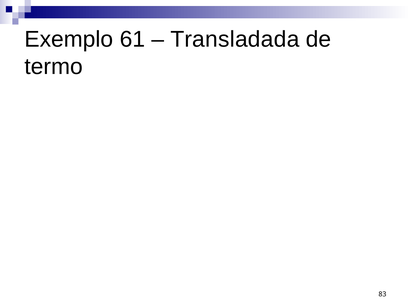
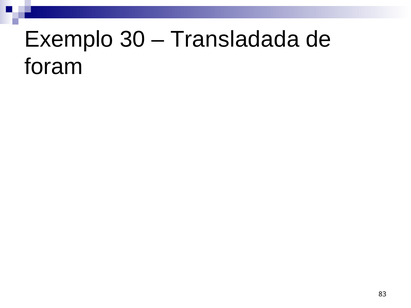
61: 61 -> 30
termo: termo -> foram
